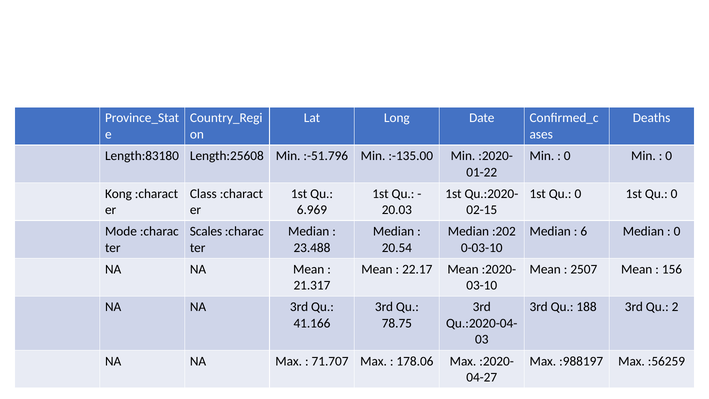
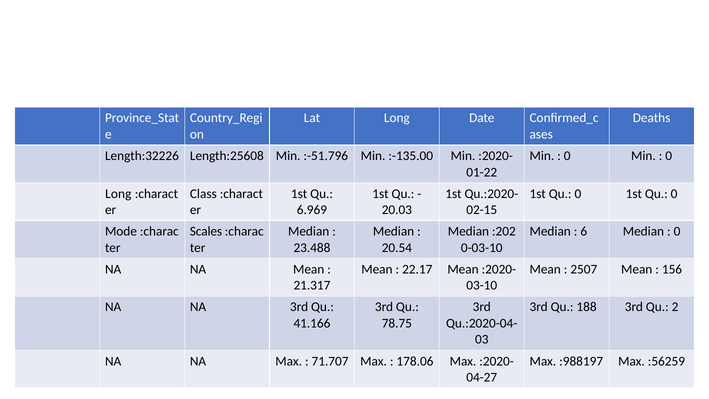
Length:83180: Length:83180 -> Length:32226
Kong at (118, 194): Kong -> Long
